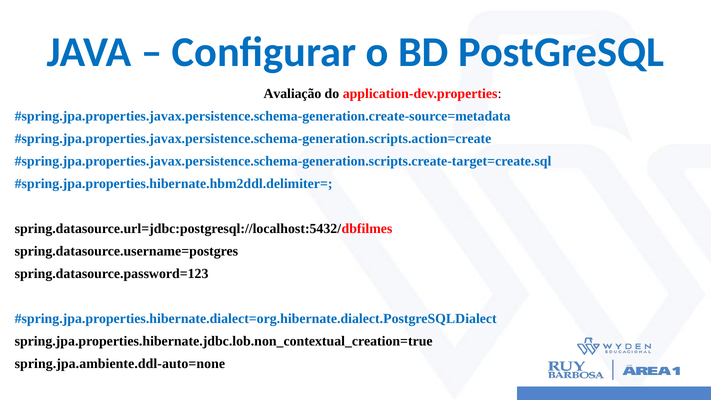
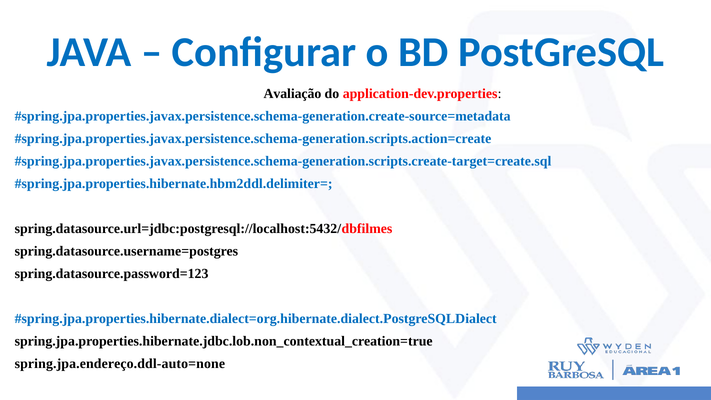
spring.jpa.ambiente.ddl-auto=none: spring.jpa.ambiente.ddl-auto=none -> spring.jpa.endereço.ddl-auto=none
